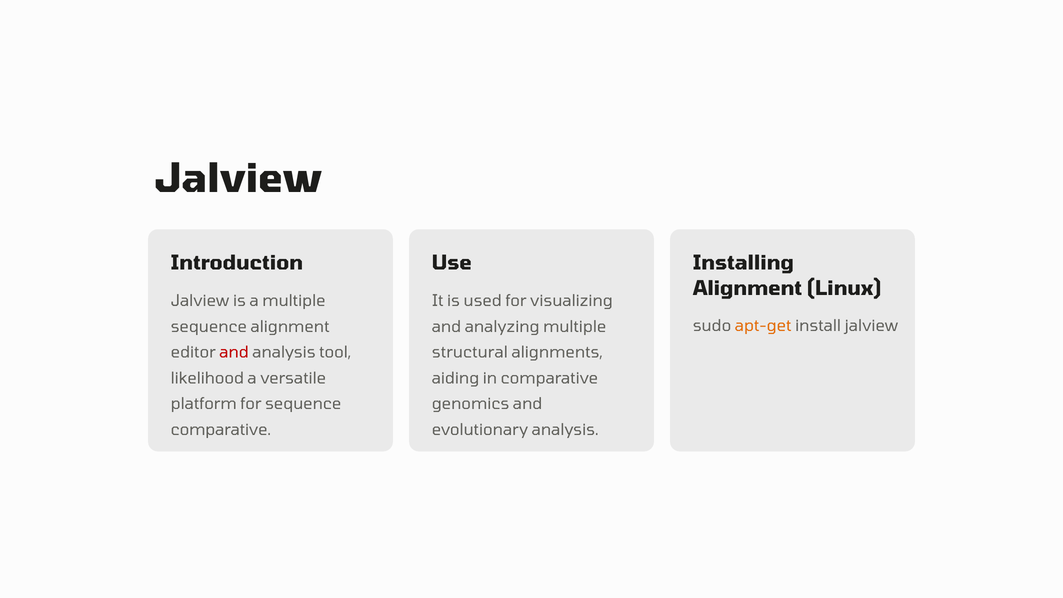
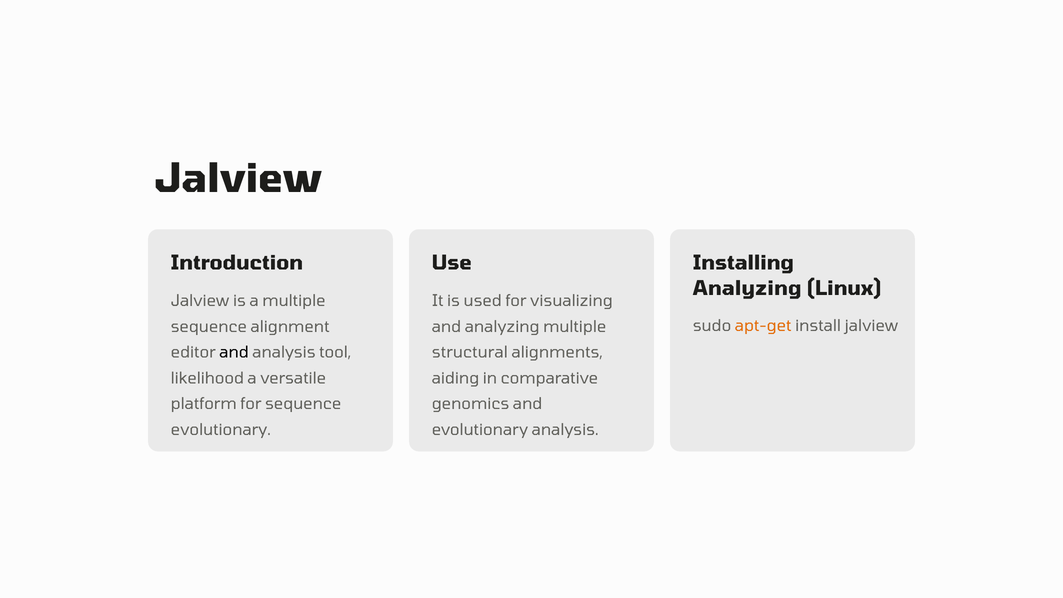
Alignment at (747, 288): Alignment -> Analyzing
and at (234, 352) colour: red -> black
comparative at (221, 430): comparative -> evolutionary
